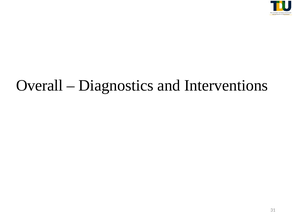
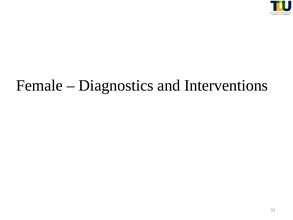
Overall: Overall -> Female
